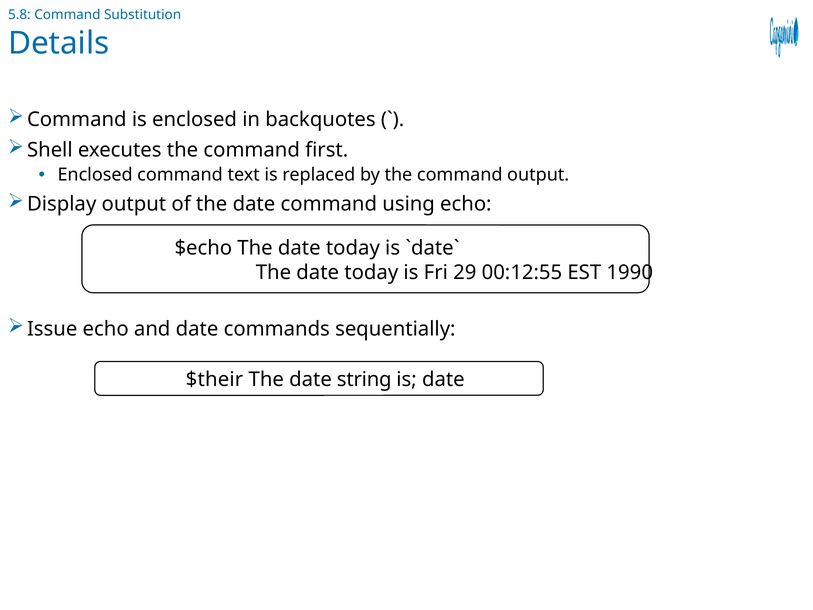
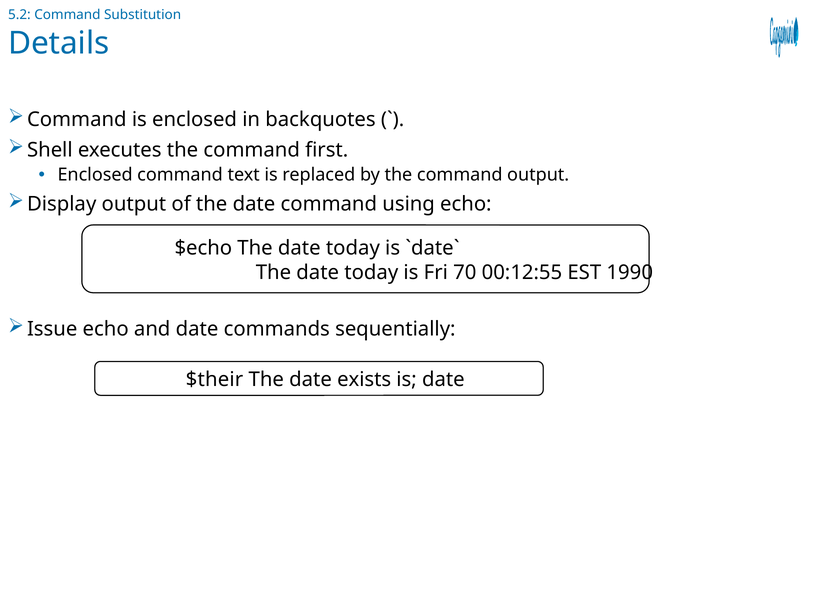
5.8: 5.8 -> 5.2
29: 29 -> 70
string: string -> exists
